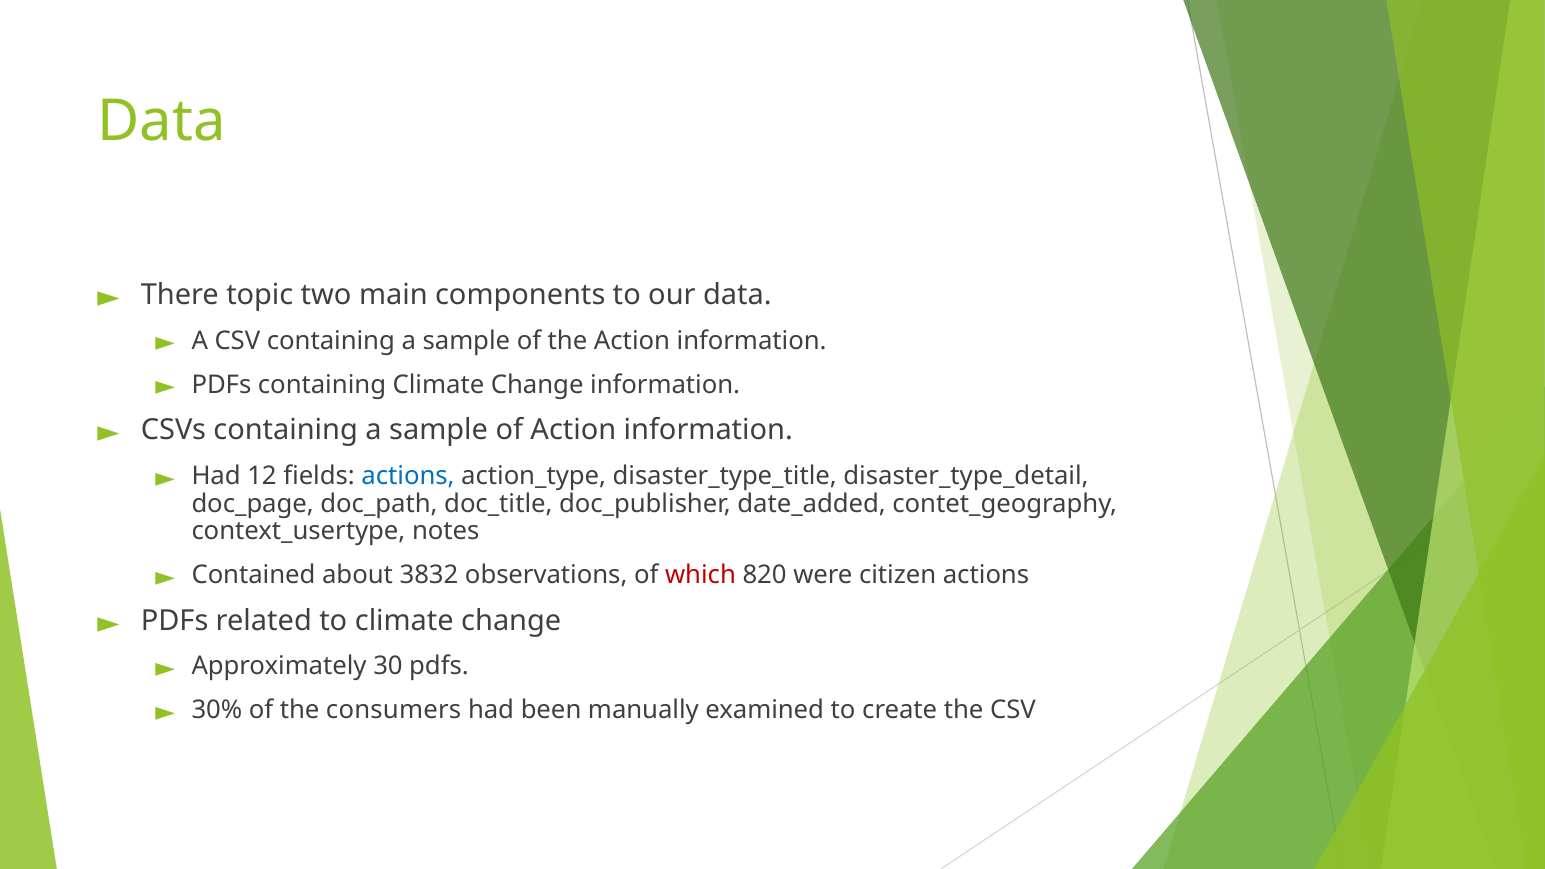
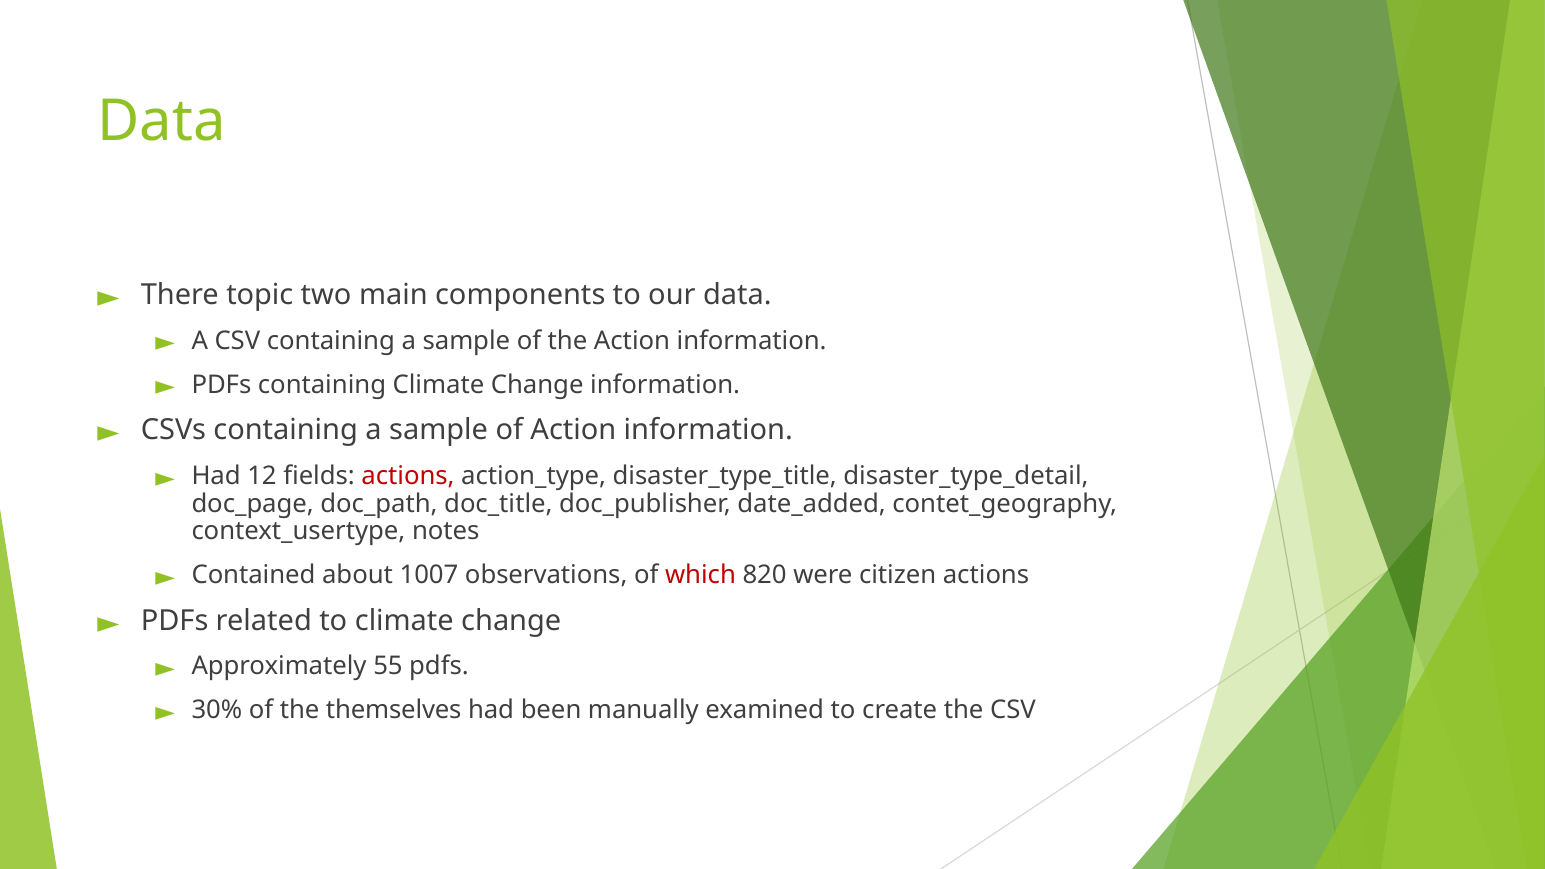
actions at (408, 476) colour: blue -> red
3832: 3832 -> 1007
30: 30 -> 55
consumers: consumers -> themselves
